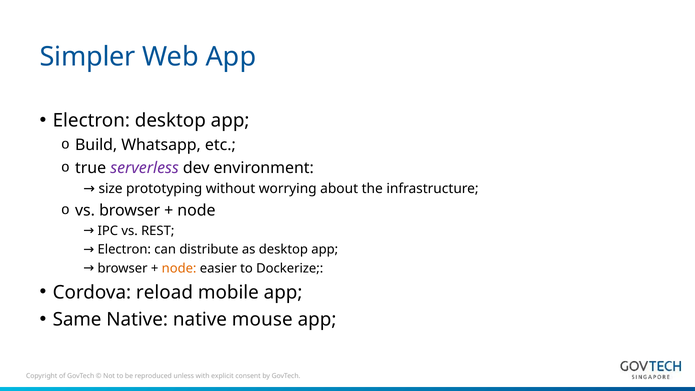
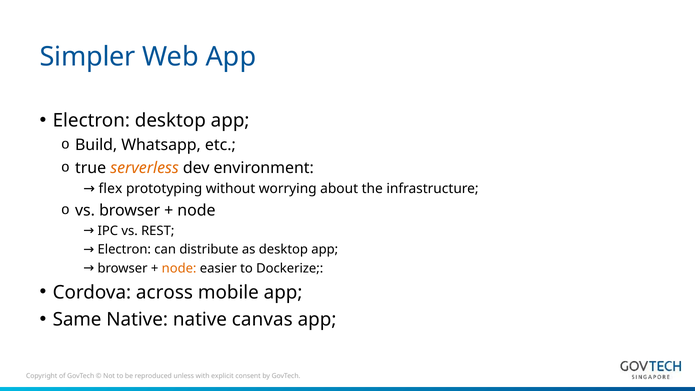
serverless colour: purple -> orange
size: size -> flex
reload: reload -> across
mouse: mouse -> canvas
